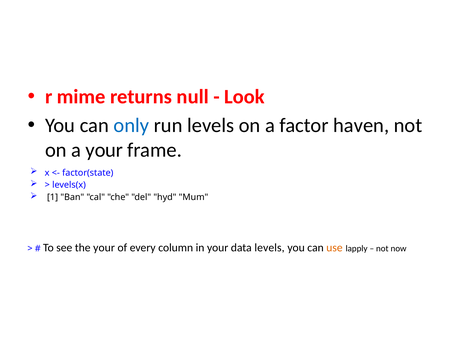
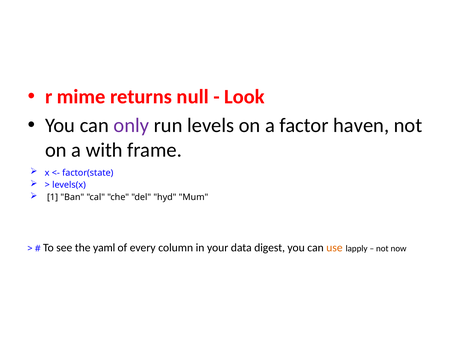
only colour: blue -> purple
a your: your -> with
the your: your -> yaml
data levels: levels -> digest
